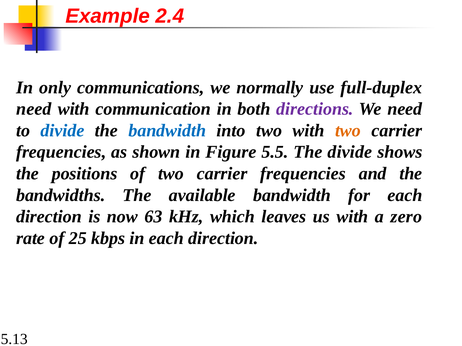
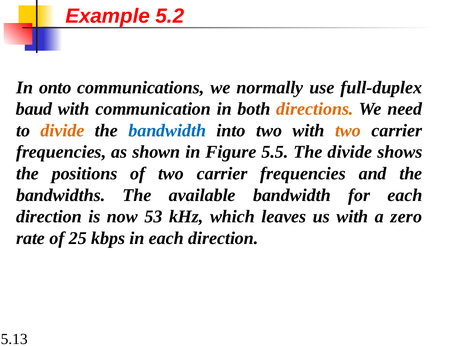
2.4: 2.4 -> 5.2
only: only -> onto
need at (34, 109): need -> baud
directions colour: purple -> orange
divide at (62, 131) colour: blue -> orange
63: 63 -> 53
